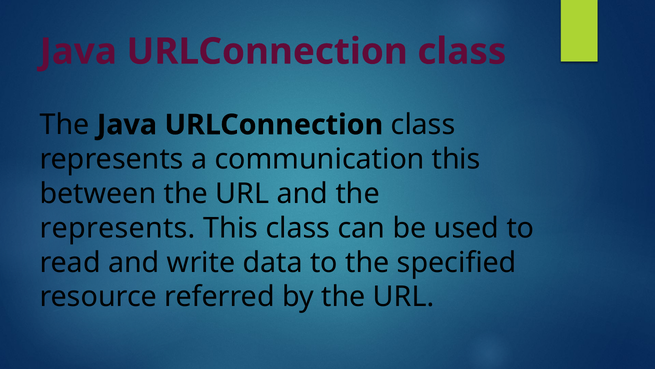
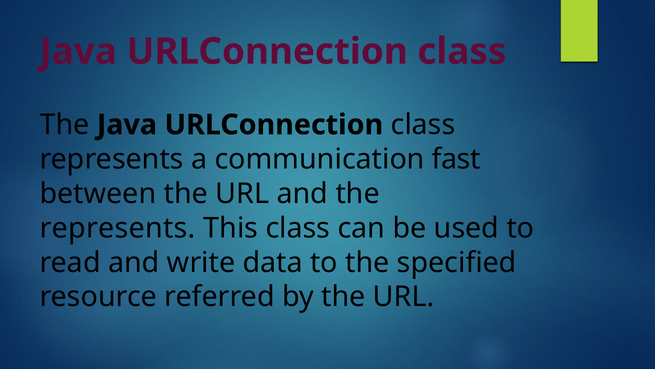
communication this: this -> fast
